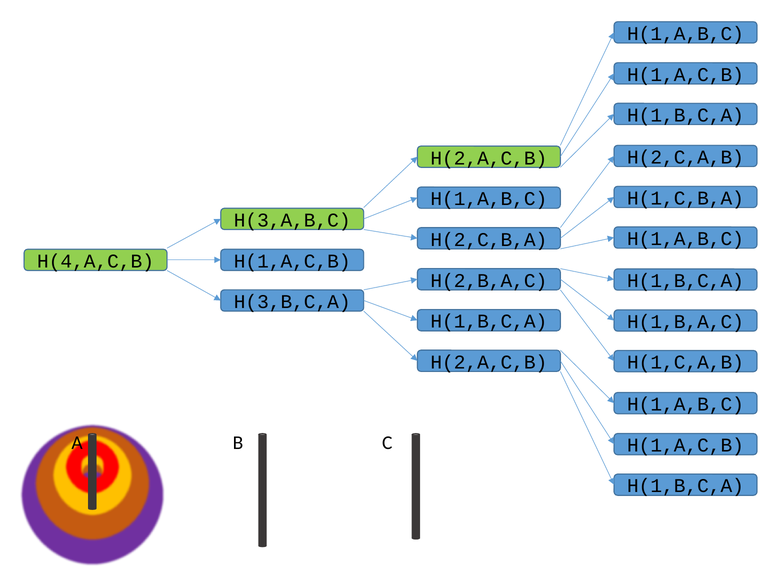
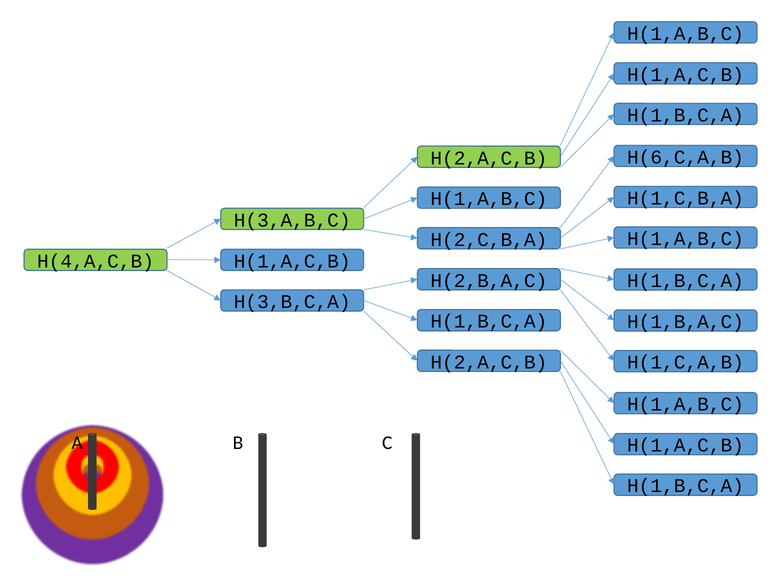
H(2,C,A,B: H(2,C,A,B -> H(6,C,A,B
